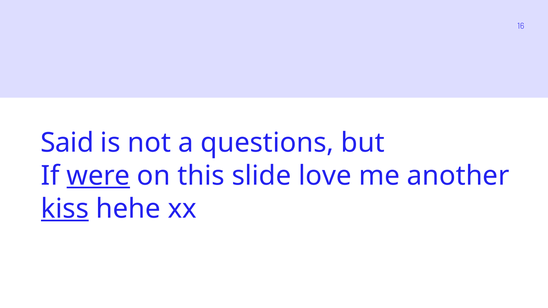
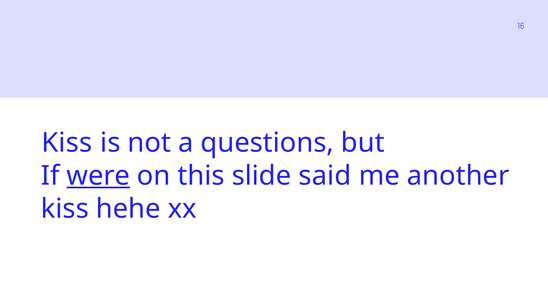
Said at (67, 143): Said -> Kiss
love: love -> said
kiss at (65, 209) underline: present -> none
